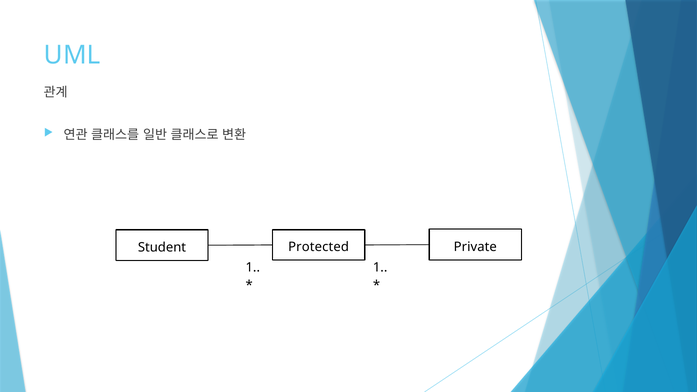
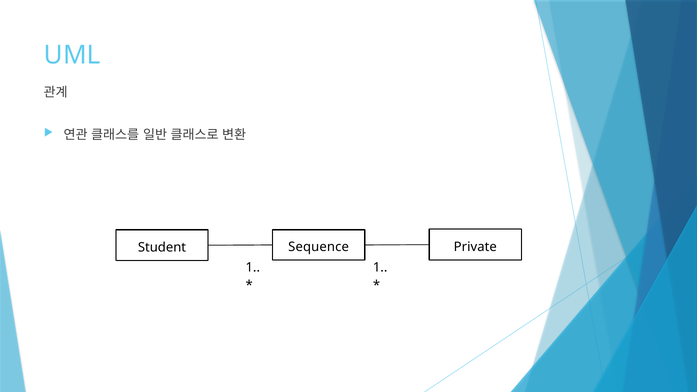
Protected: Protected -> Sequence
